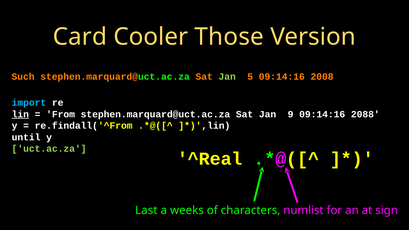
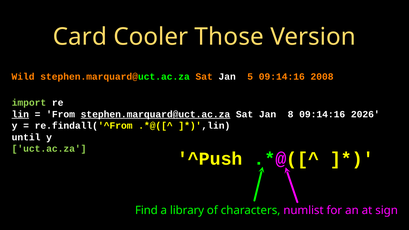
Such: Such -> Wild
Jan at (227, 77) colour: light green -> white
import colour: light blue -> light green
stephen.marquard@uct.ac.za at (155, 114) underline: none -> present
9: 9 -> 8
2088: 2088 -> 2026
^Real: ^Real -> ^Push
Last: Last -> Find
weeks: weeks -> library
